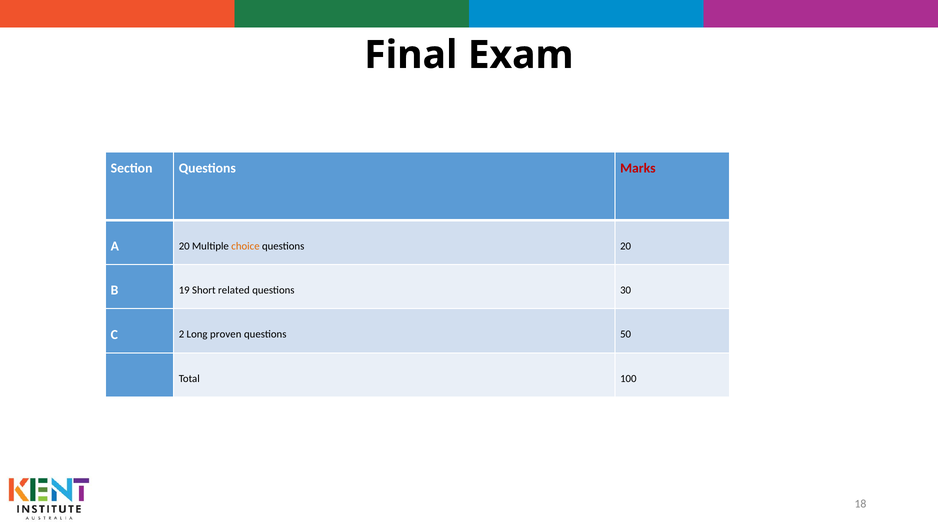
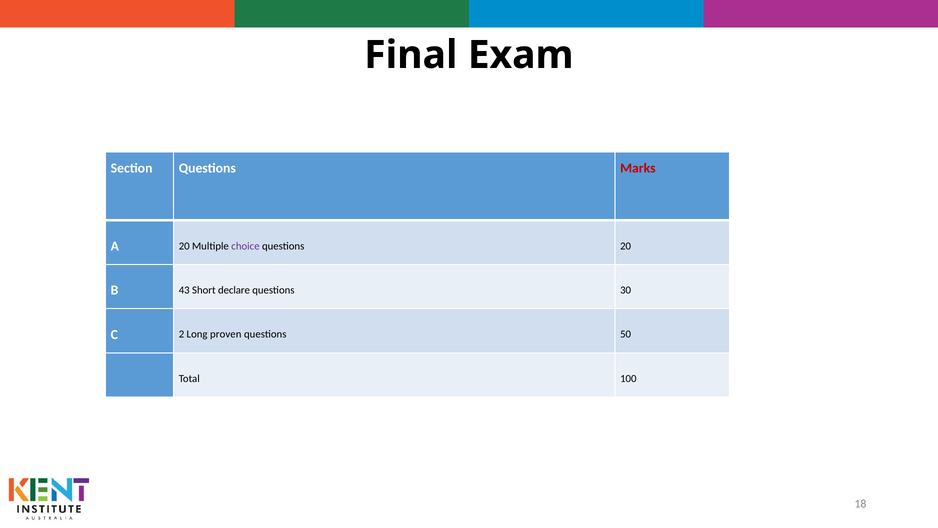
choice colour: orange -> purple
19: 19 -> 43
related: related -> declare
